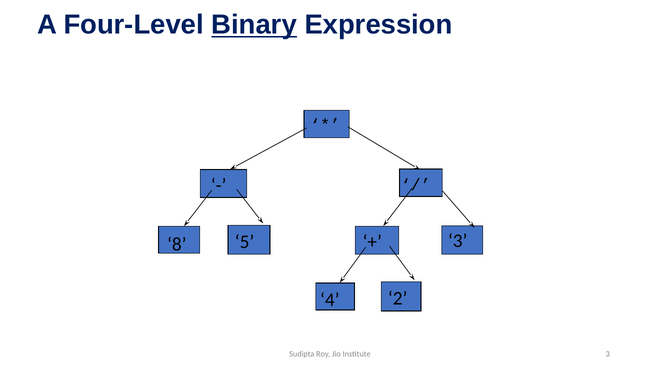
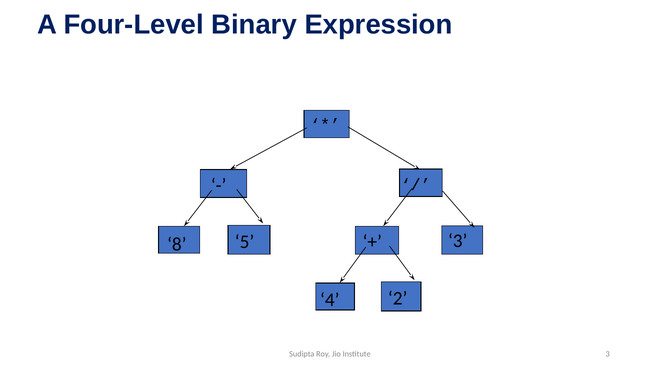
Binary underline: present -> none
